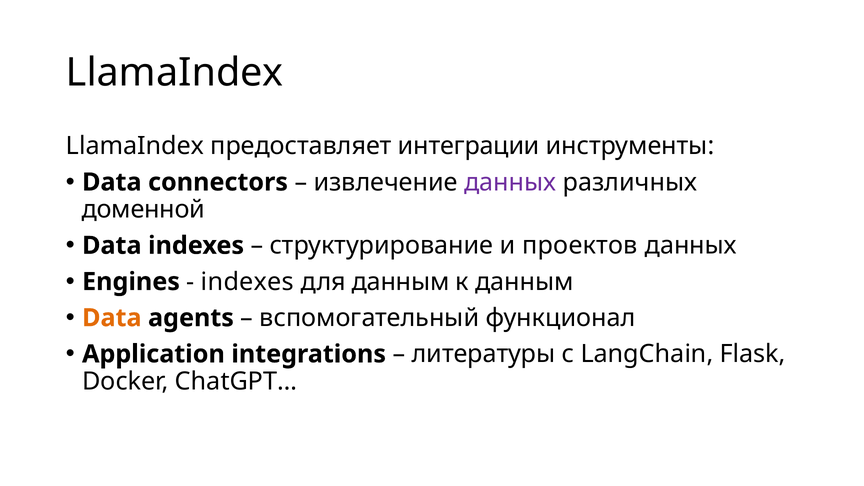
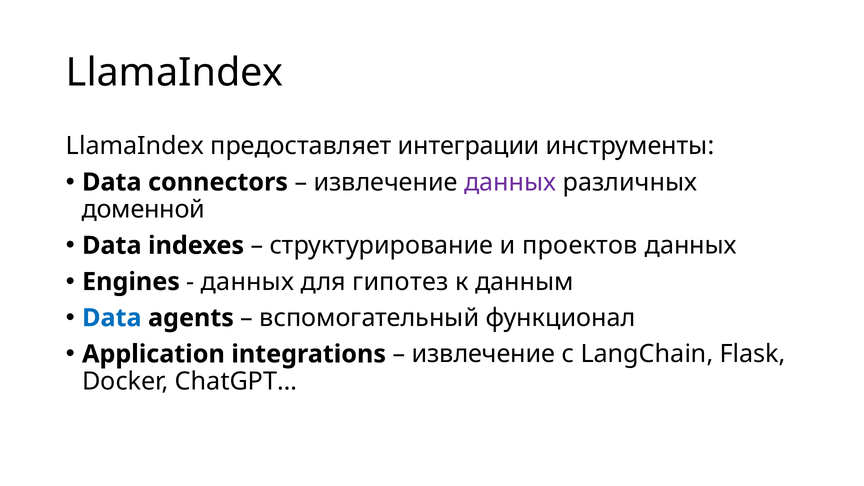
indexes at (247, 282): indexes -> данных
для данным: данным -> гипотез
Data at (112, 318) colour: orange -> blue
литературы at (483, 354): литературы -> извлечение
